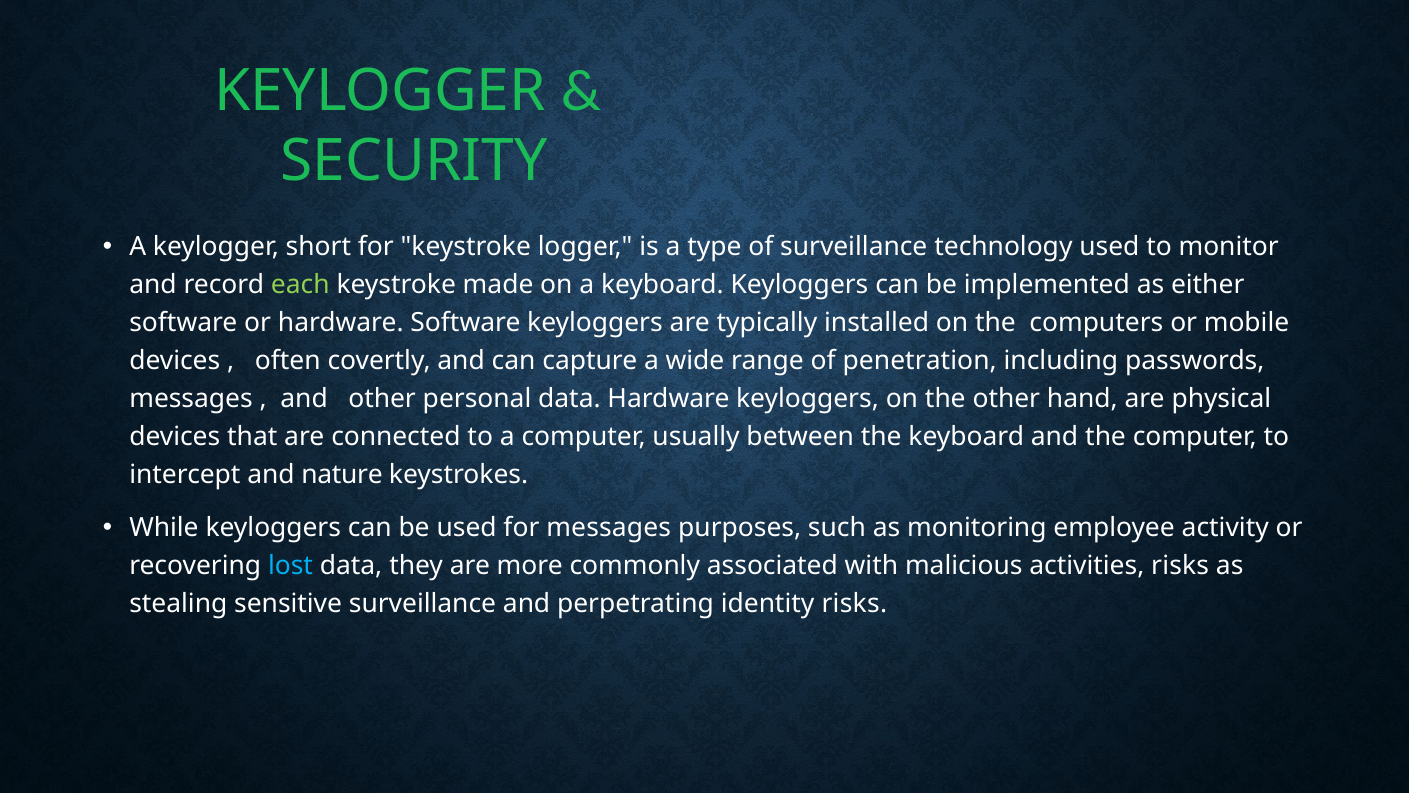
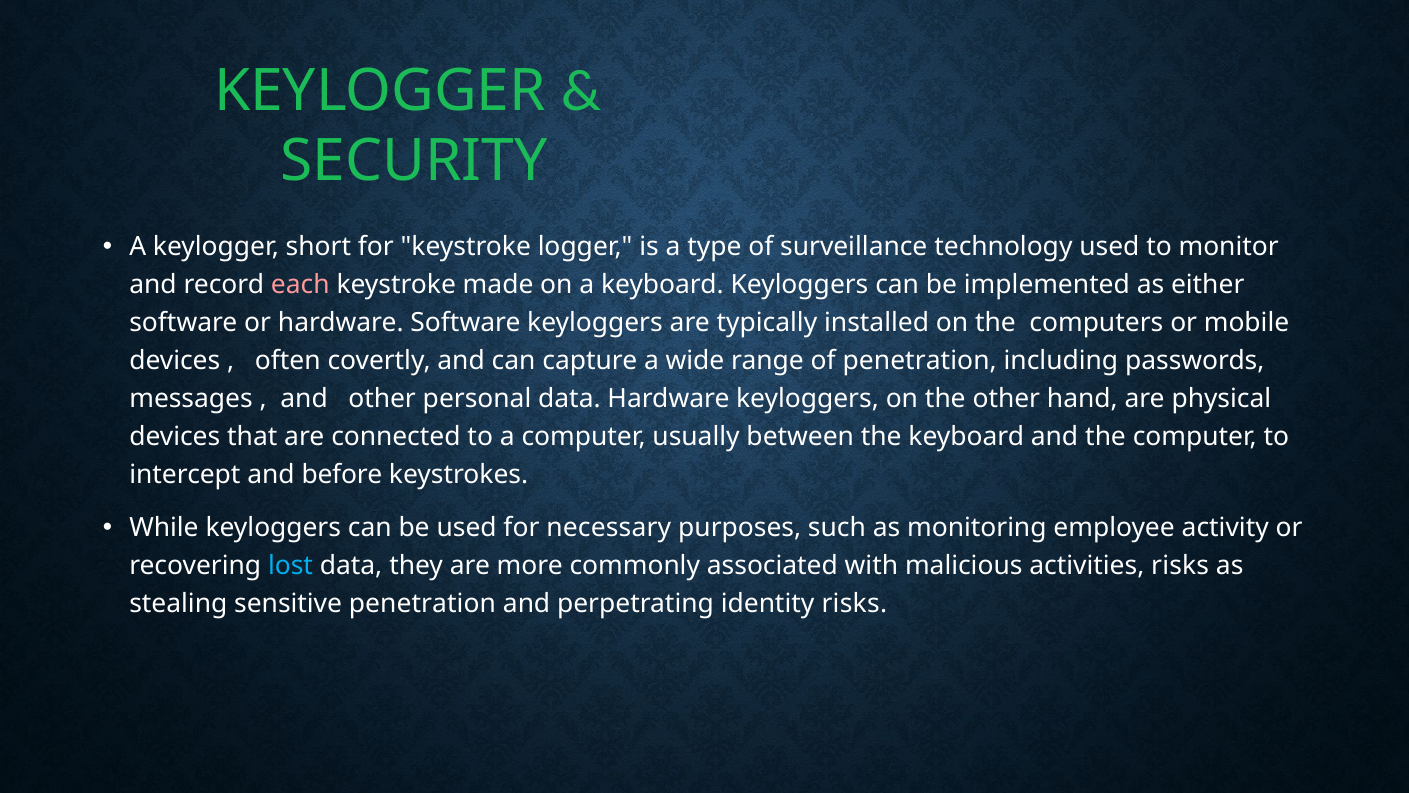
each colour: light green -> pink
nature: nature -> before
for messages: messages -> necessary
sensitive surveillance: surveillance -> penetration
